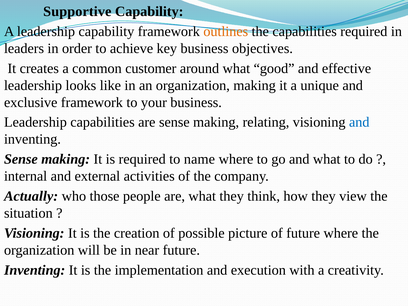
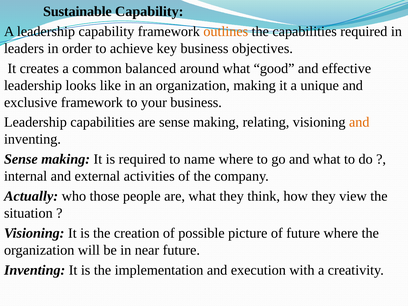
Supportive: Supportive -> Sustainable
customer: customer -> balanced
and at (359, 122) colour: blue -> orange
